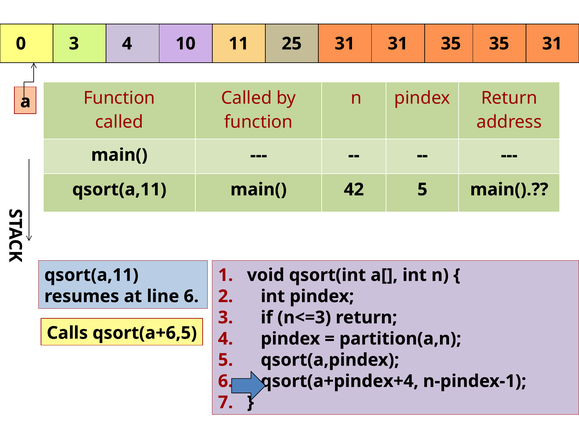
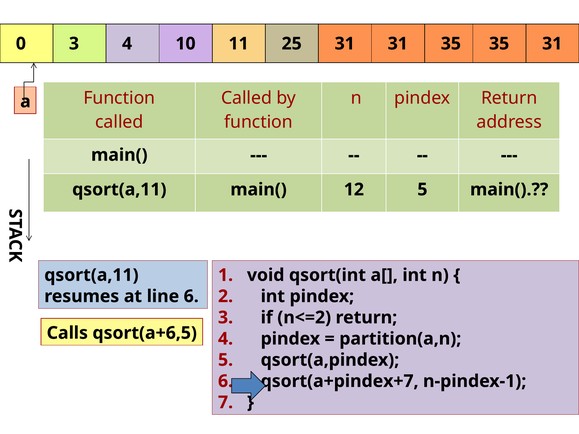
42: 42 -> 12
n<=3: n<=3 -> n<=2
qsort(a+pindex+4: qsort(a+pindex+4 -> qsort(a+pindex+7
